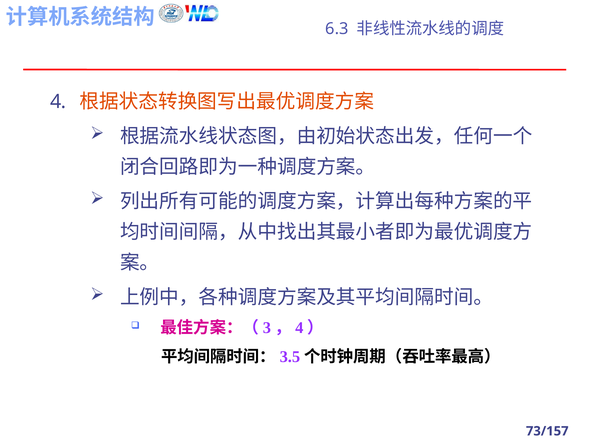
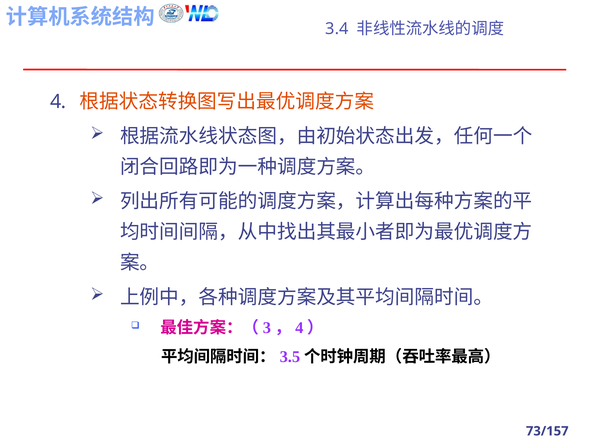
6.3: 6.3 -> 3.4
